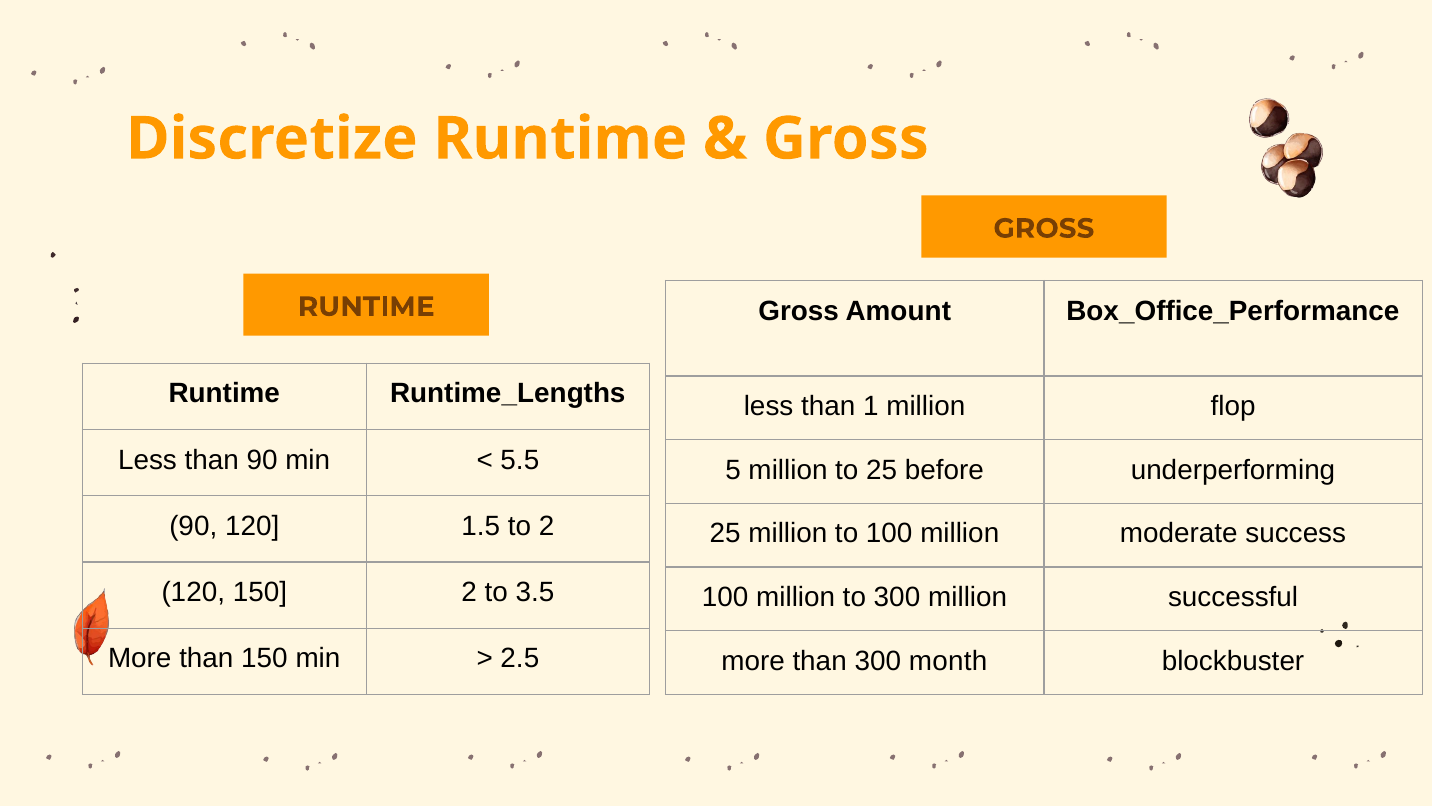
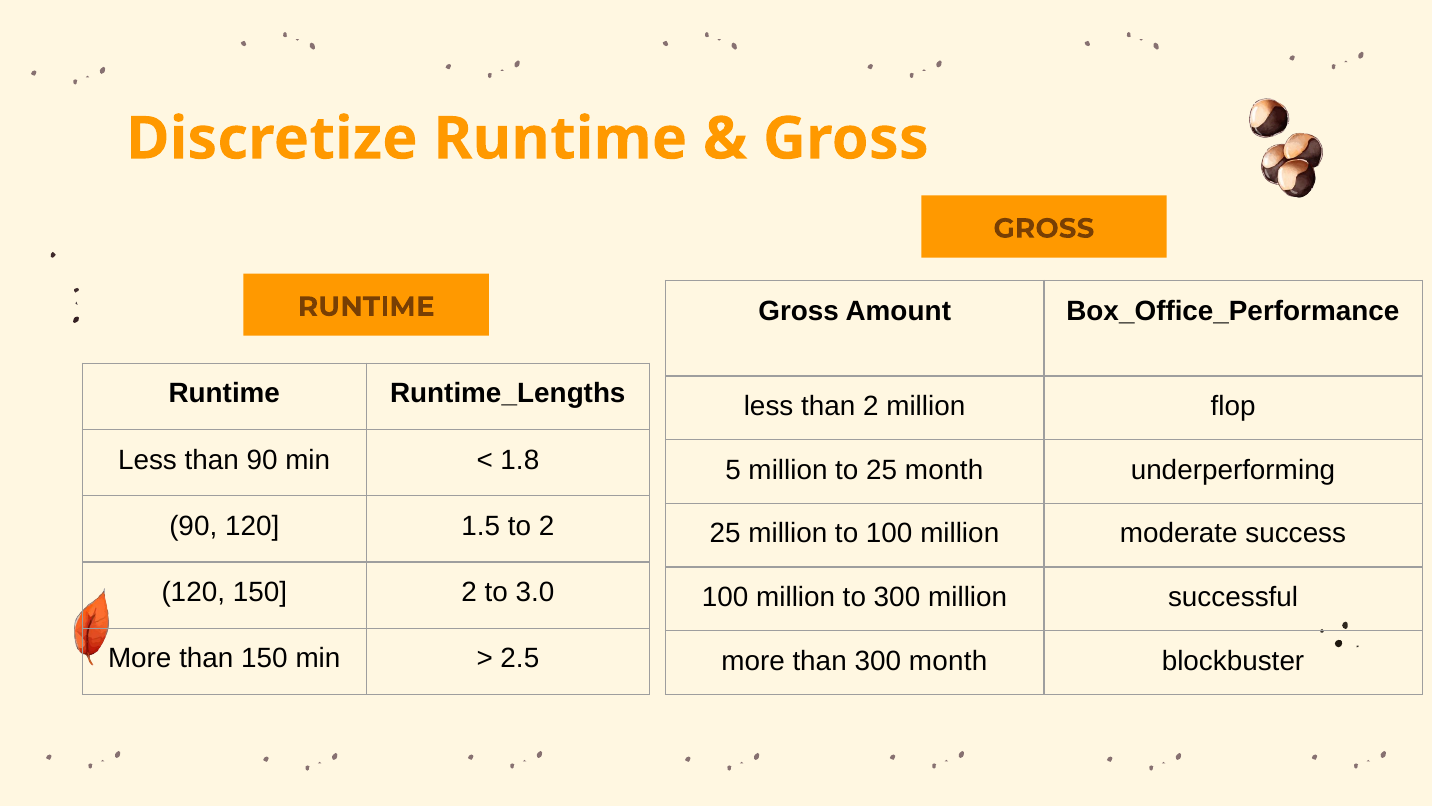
than 1: 1 -> 2
5.5: 5.5 -> 1.8
25 before: before -> month
3.5: 3.5 -> 3.0
